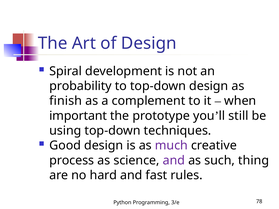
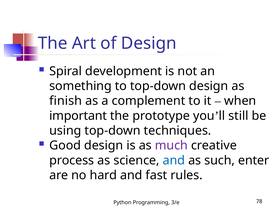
probability: probability -> something
and at (174, 161) colour: purple -> blue
thing: thing -> enter
